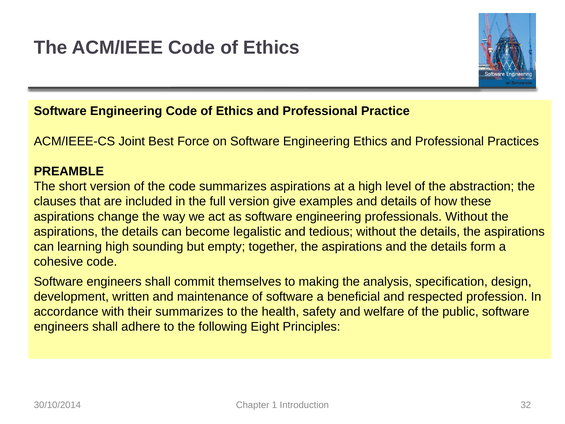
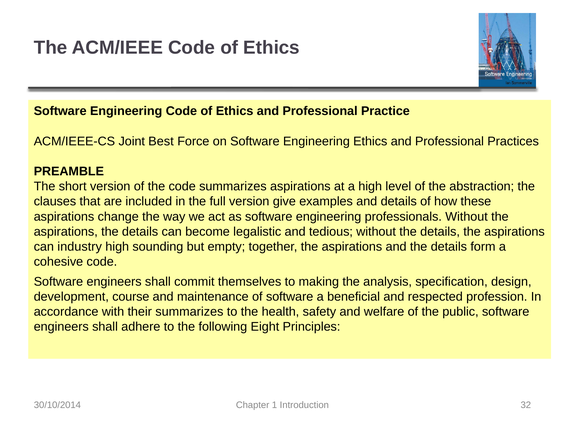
learning: learning -> industry
written: written -> course
